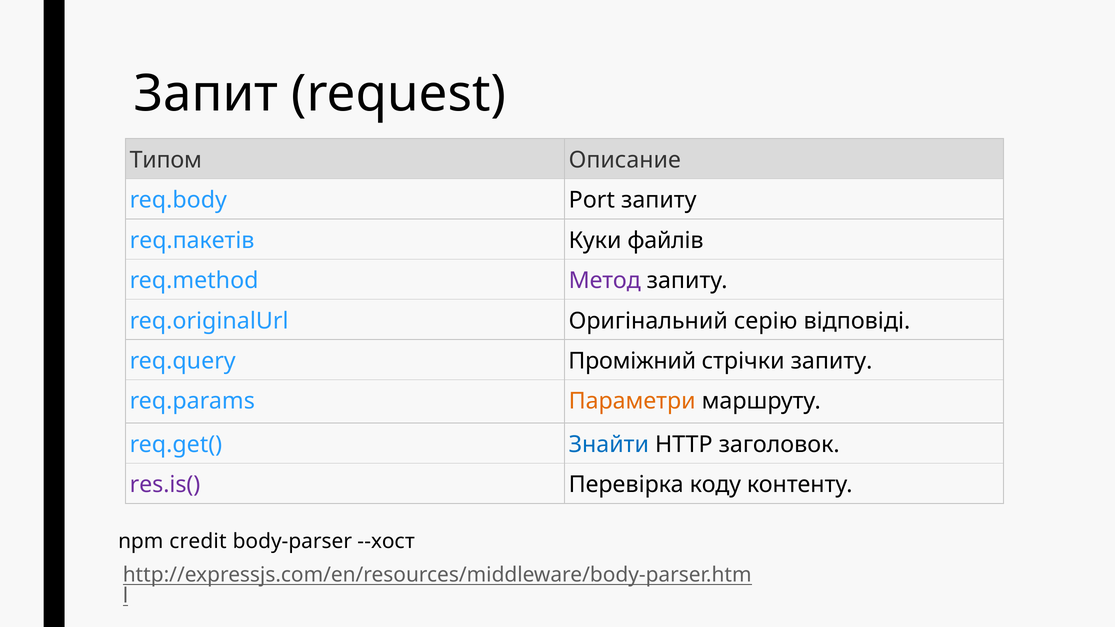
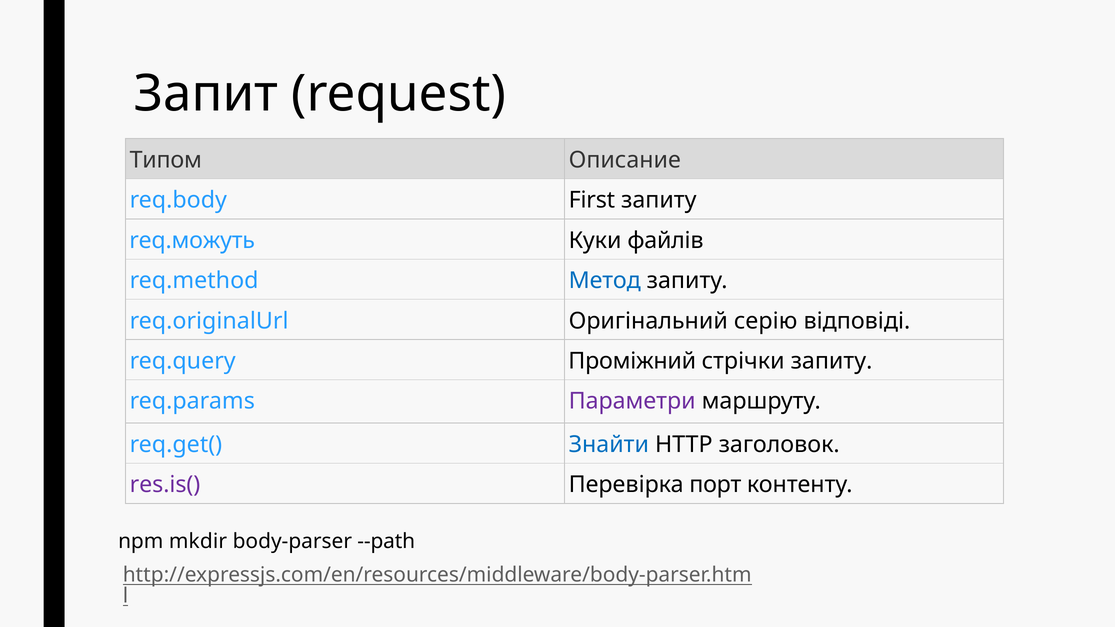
Port: Port -> First
req.пакетів: req.пакетів -> req.можуть
Метод colour: purple -> blue
Параметри colour: orange -> purple
коду: коду -> порт
credit: credit -> mkdir
--хост: --хост -> --path
